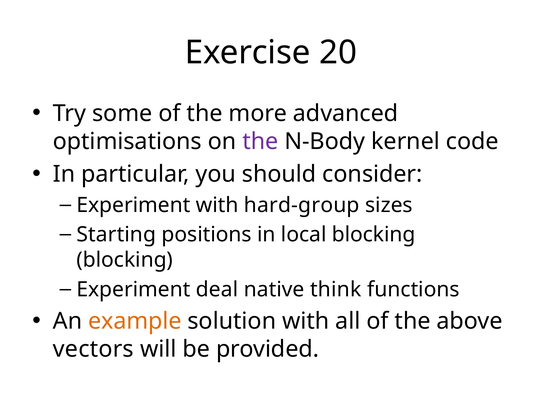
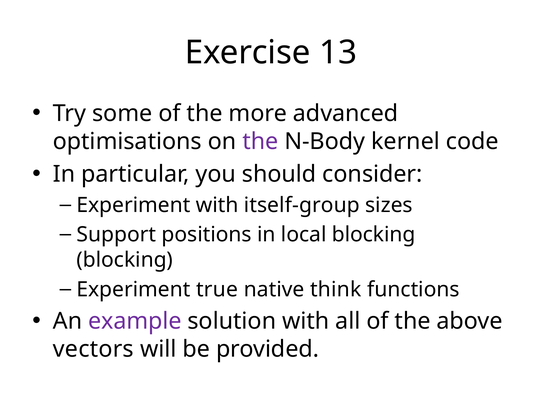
20: 20 -> 13
hard-group: hard-group -> itself-group
Starting: Starting -> Support
deal: deal -> true
example colour: orange -> purple
